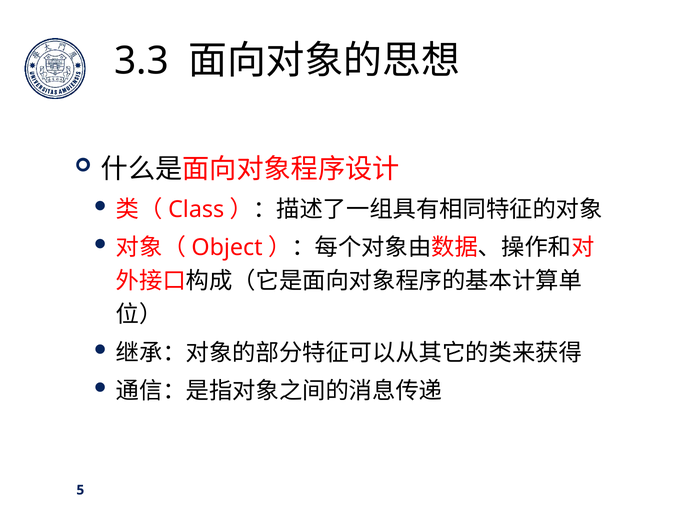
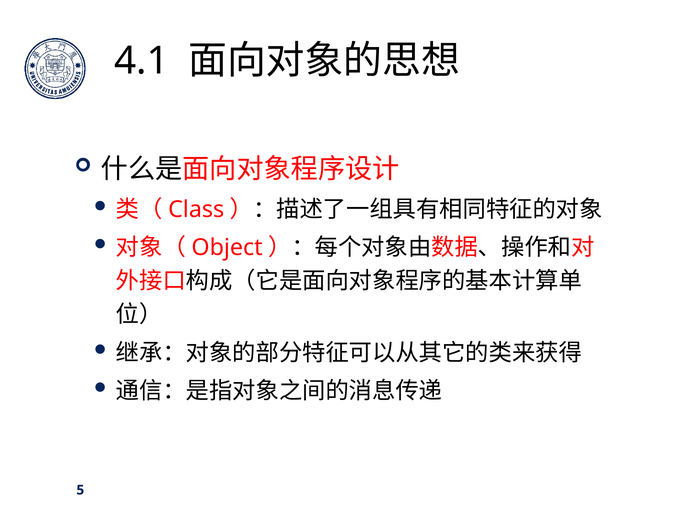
3.3: 3.3 -> 4.1
